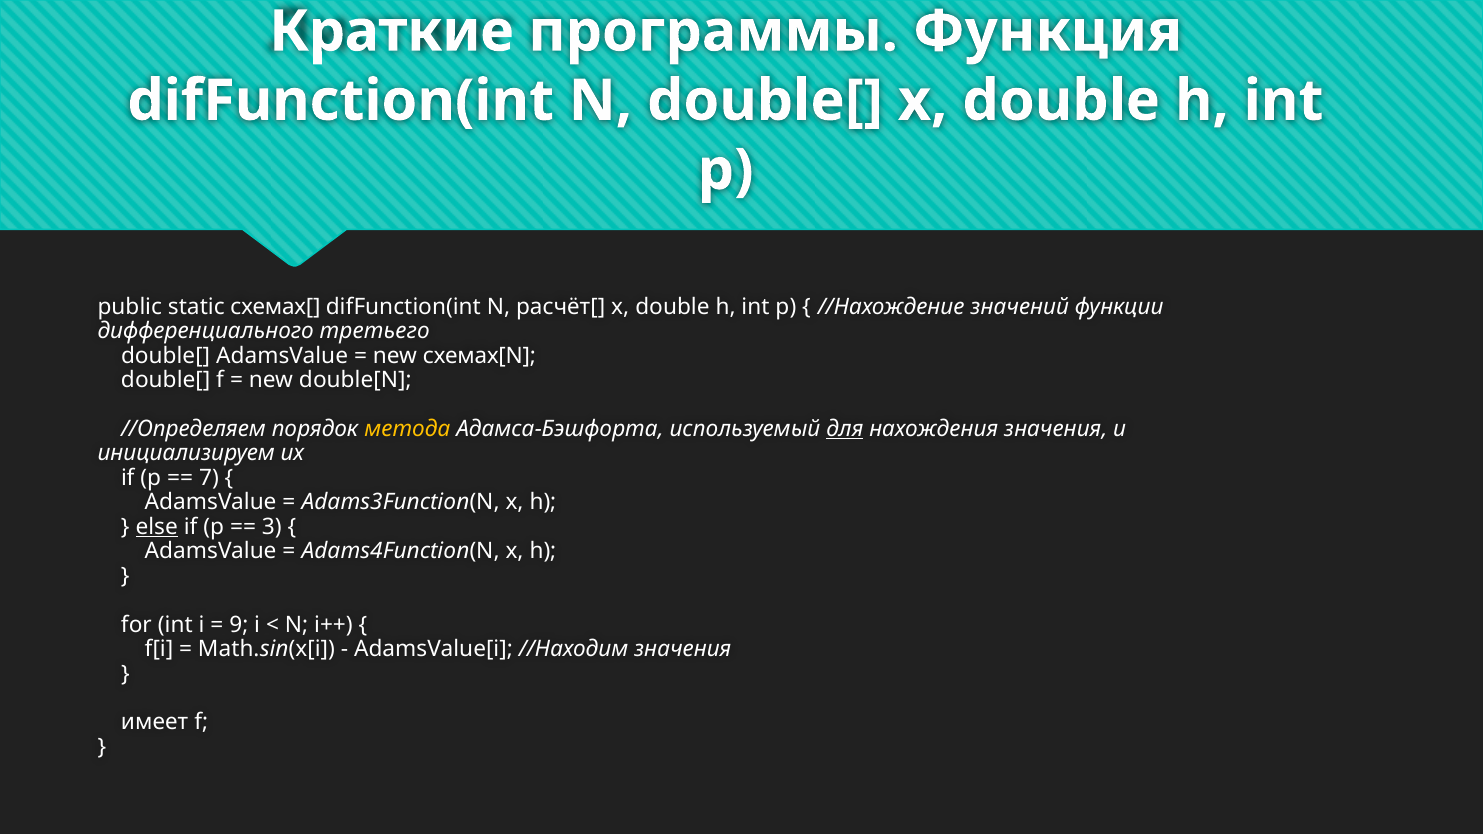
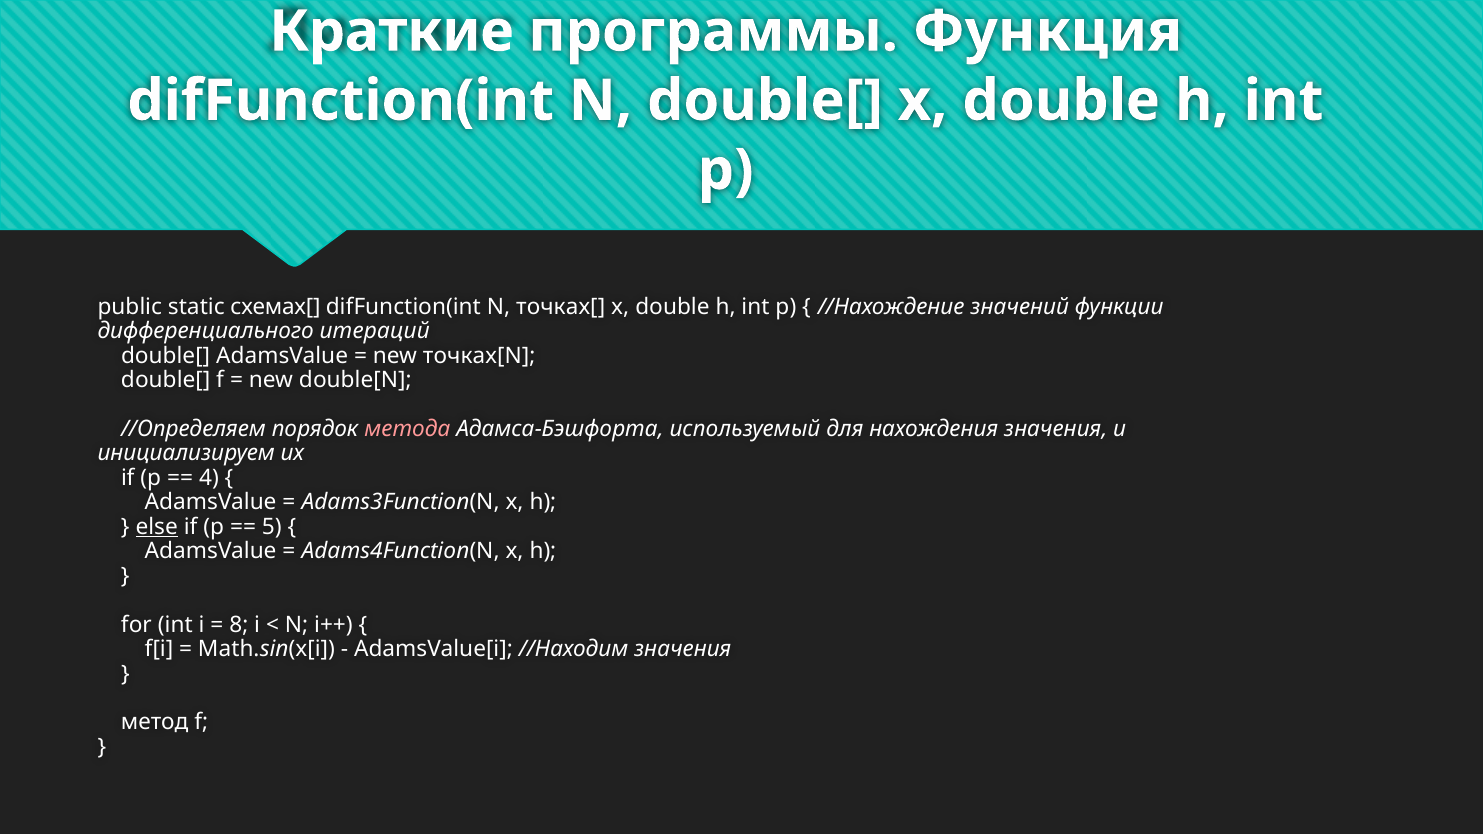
расчёт[: расчёт[ -> точках[
третьего: третьего -> итераций
схемах[N: схемах[N -> точках[N
метода colour: yellow -> pink
для underline: present -> none
7: 7 -> 4
3: 3 -> 5
9: 9 -> 8
имеет: имеет -> метод
